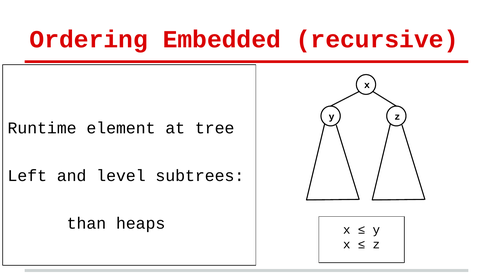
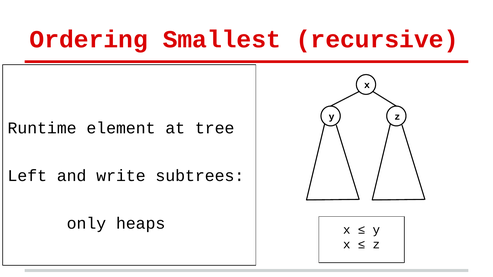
Embedded: Embedded -> Smallest
level: level -> write
than: than -> only
